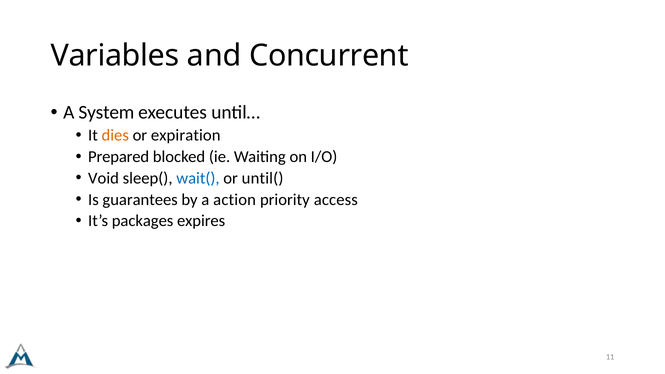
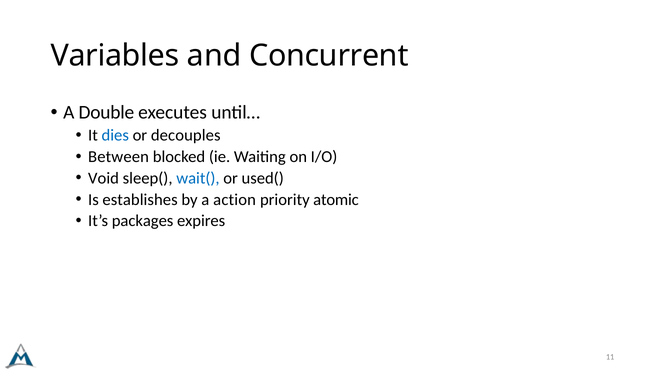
System: System -> Double
dies colour: orange -> blue
expiration: expiration -> decouples
Prepared: Prepared -> Between
until(: until( -> used(
guarantees: guarantees -> establishes
access: access -> atomic
